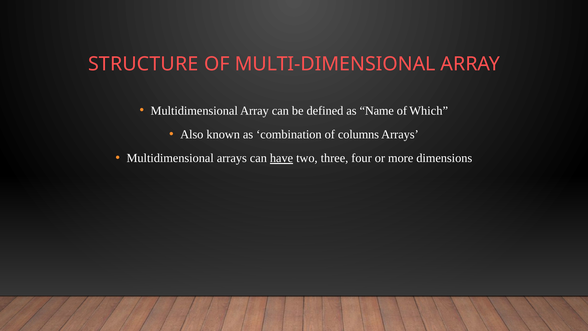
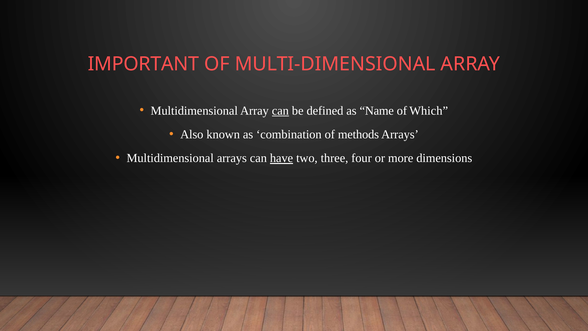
STRUCTURE: STRUCTURE -> IMPORTANT
can at (280, 111) underline: none -> present
columns: columns -> methods
